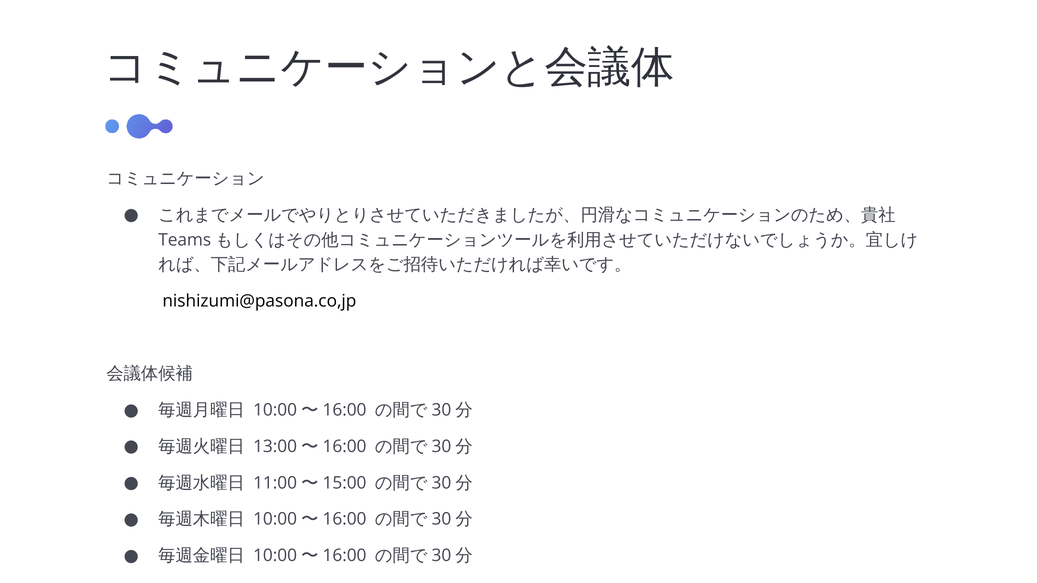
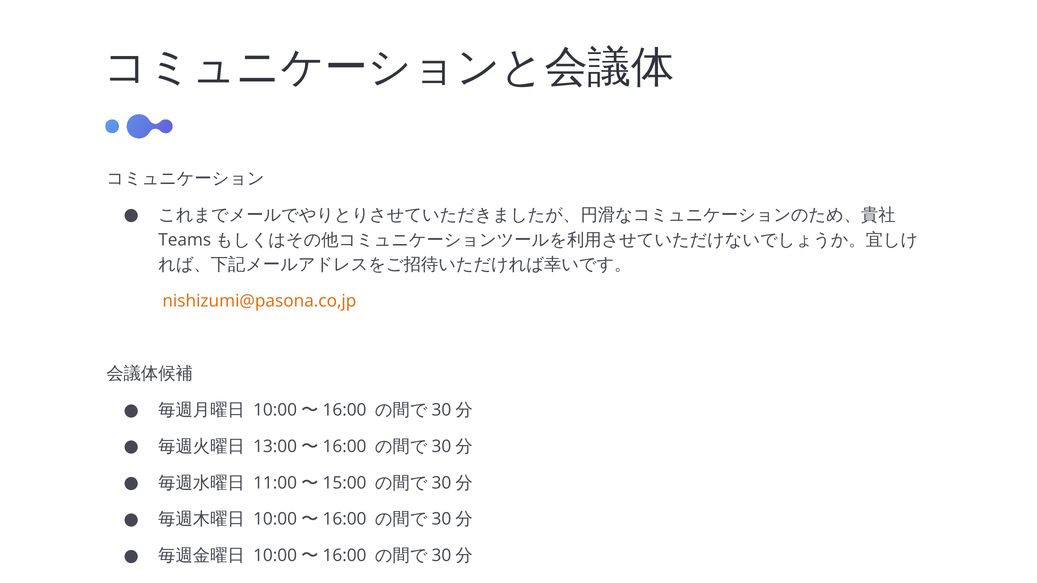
nishizumi@pasona.co,jp colour: black -> orange
